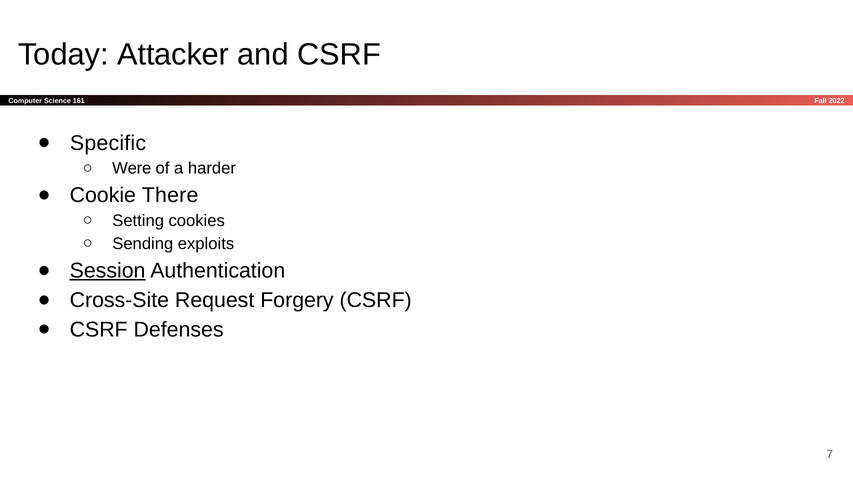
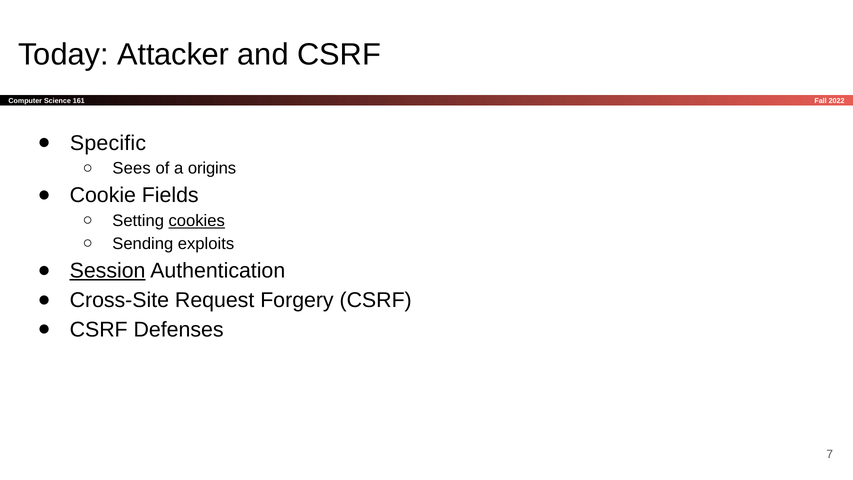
Were: Were -> Sees
harder: harder -> origins
There: There -> Fields
cookies underline: none -> present
